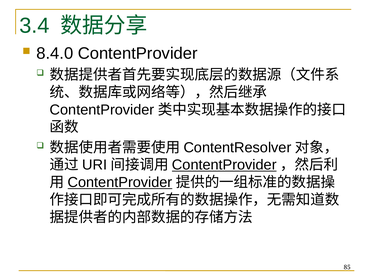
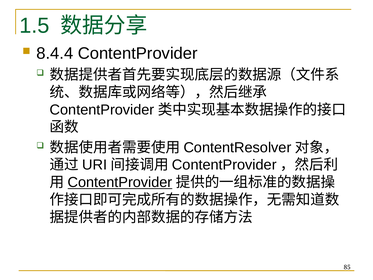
3.4: 3.4 -> 1.5
8.4.0: 8.4.0 -> 8.4.4
ContentProvider at (224, 165) underline: present -> none
